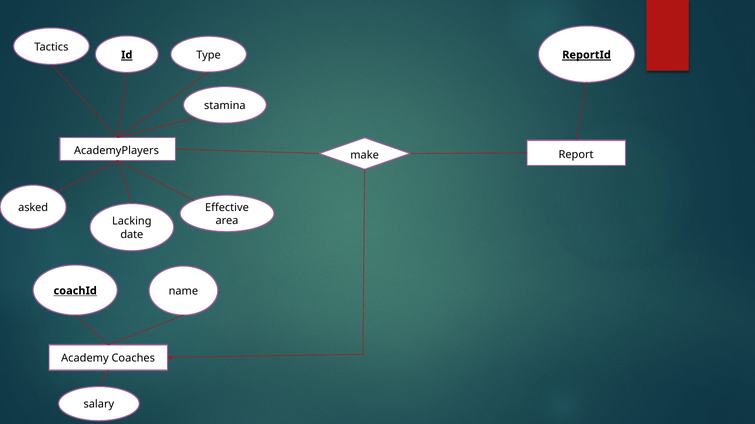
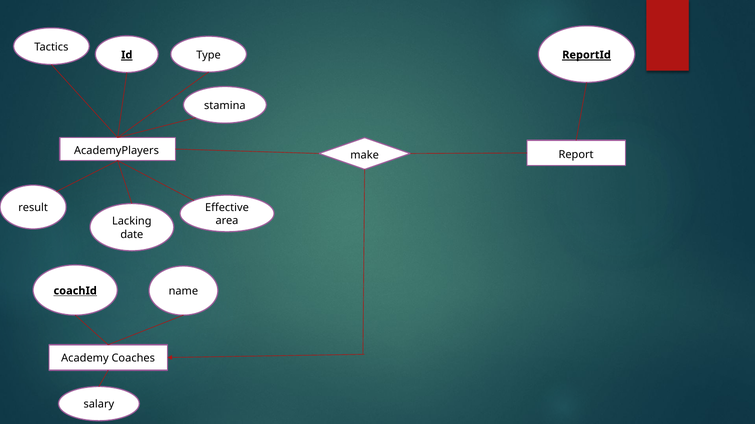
asked: asked -> result
